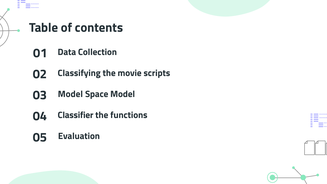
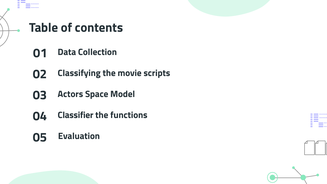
Model at (70, 94): Model -> Actors
